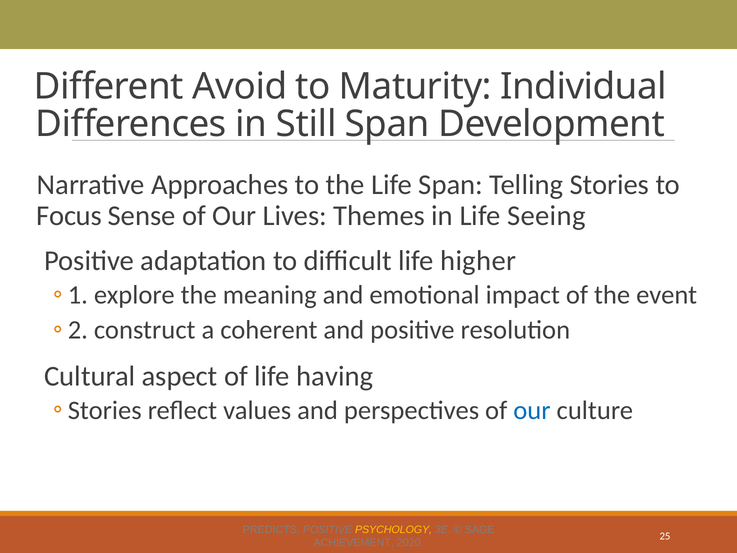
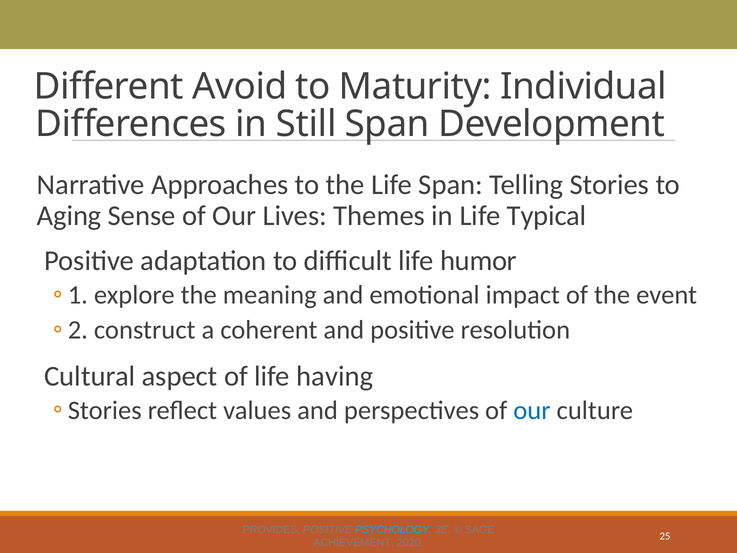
Focus: Focus -> Aging
Seeing: Seeing -> Typical
higher: higher -> humor
PREDICTS: PREDICTS -> PROVIDES
PSYCHOLOGY colour: yellow -> light blue
